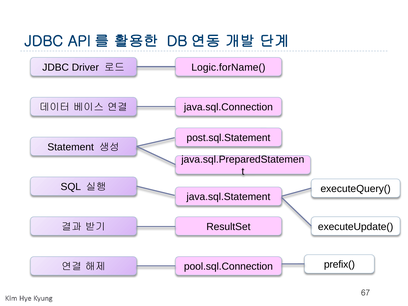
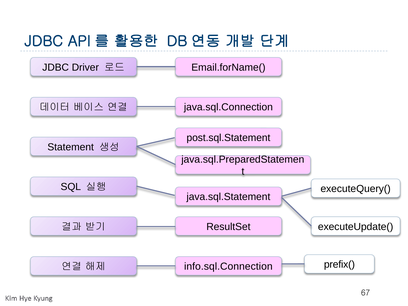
Logic.forName(: Logic.forName( -> Email.forName(
pool.sql.Connection: pool.sql.Connection -> info.sql.Connection
